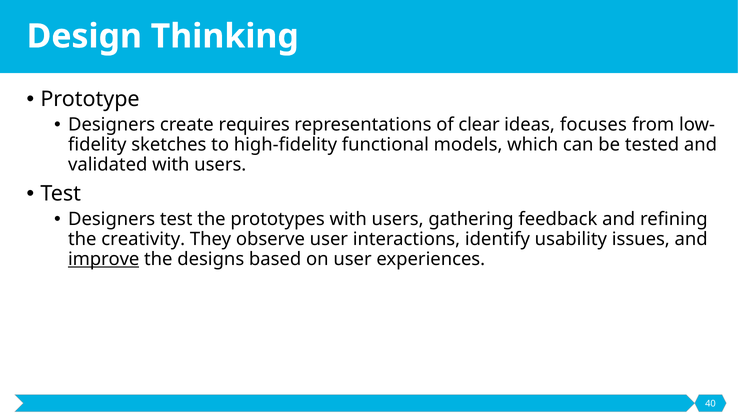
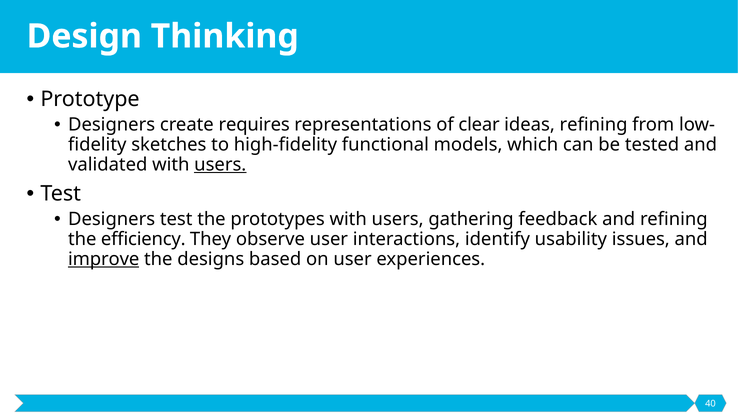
ideas focuses: focuses -> refining
users at (220, 165) underline: none -> present
creativity: creativity -> efficiency
